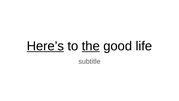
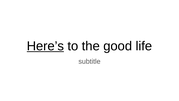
the underline: present -> none
